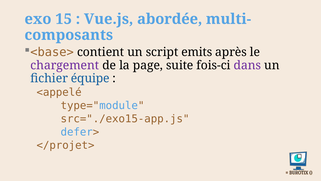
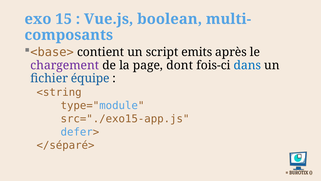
abordée: abordée -> boolean
suite: suite -> dont
dans colour: purple -> blue
<appelé: <appelé -> <string
</projet>: </projet> -> </séparé>
